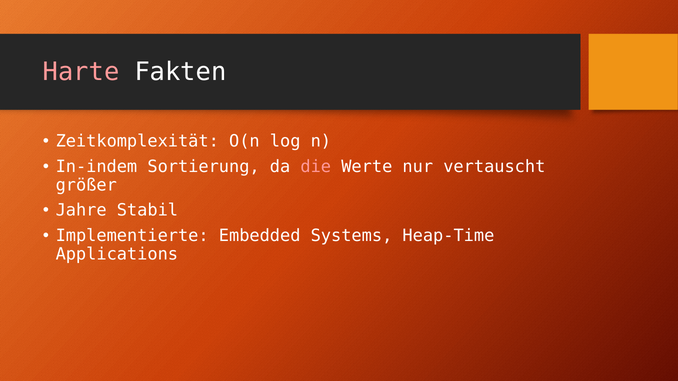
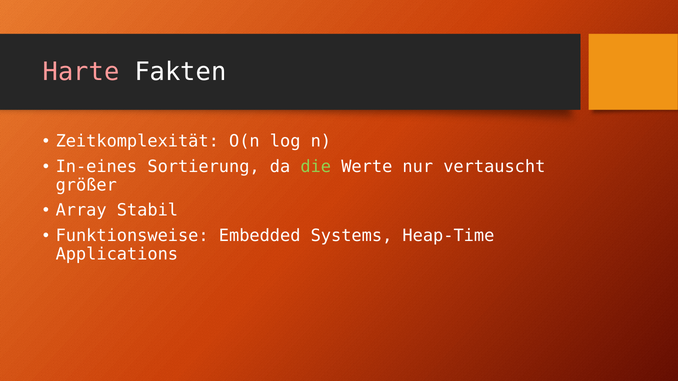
In-indem: In-indem -> In-eines
die colour: pink -> light green
Jahre: Jahre -> Array
Implementierte: Implementierte -> Funktionsweise
